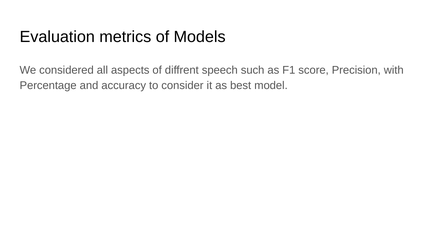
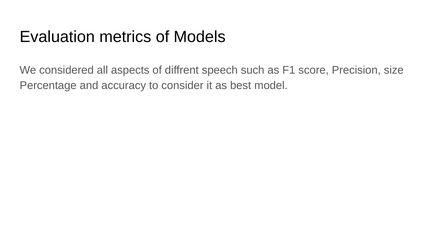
with: with -> size
